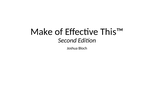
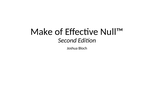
This™: This™ -> Null™
